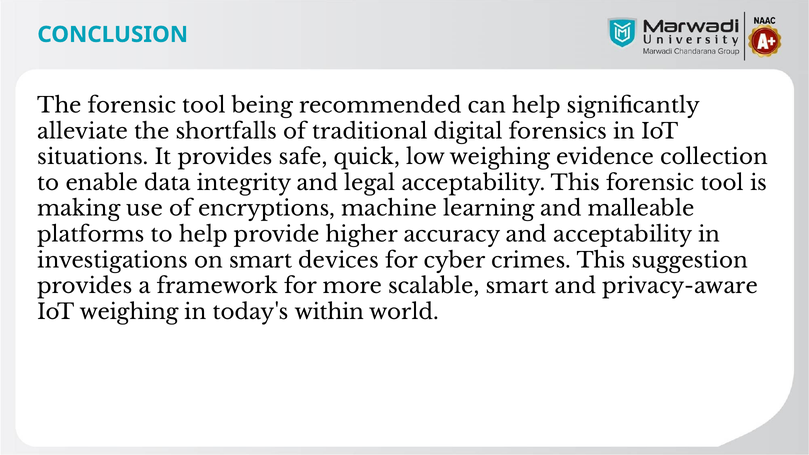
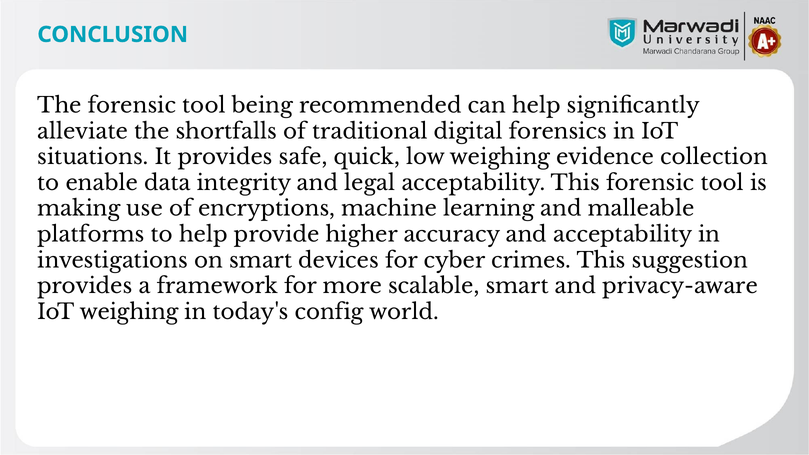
within: within -> config
